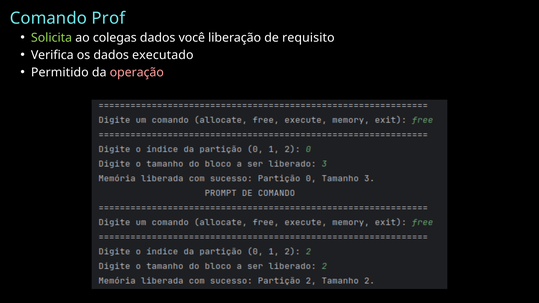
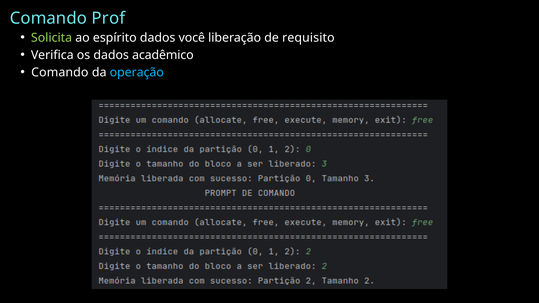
colegas: colegas -> espírito
executado: executado -> acadêmico
Permitido at (60, 72): Permitido -> Comando
operação colour: pink -> light blue
